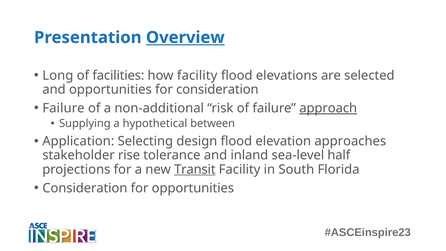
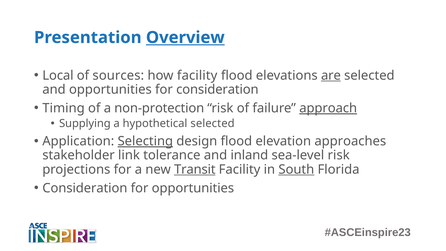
Long: Long -> Local
facilities: facilities -> sources
are underline: none -> present
Failure at (63, 108): Failure -> Timing
non-additional: non-additional -> non-protection
hypothetical between: between -> selected
Selecting underline: none -> present
rise: rise -> link
sea-level half: half -> risk
South underline: none -> present
